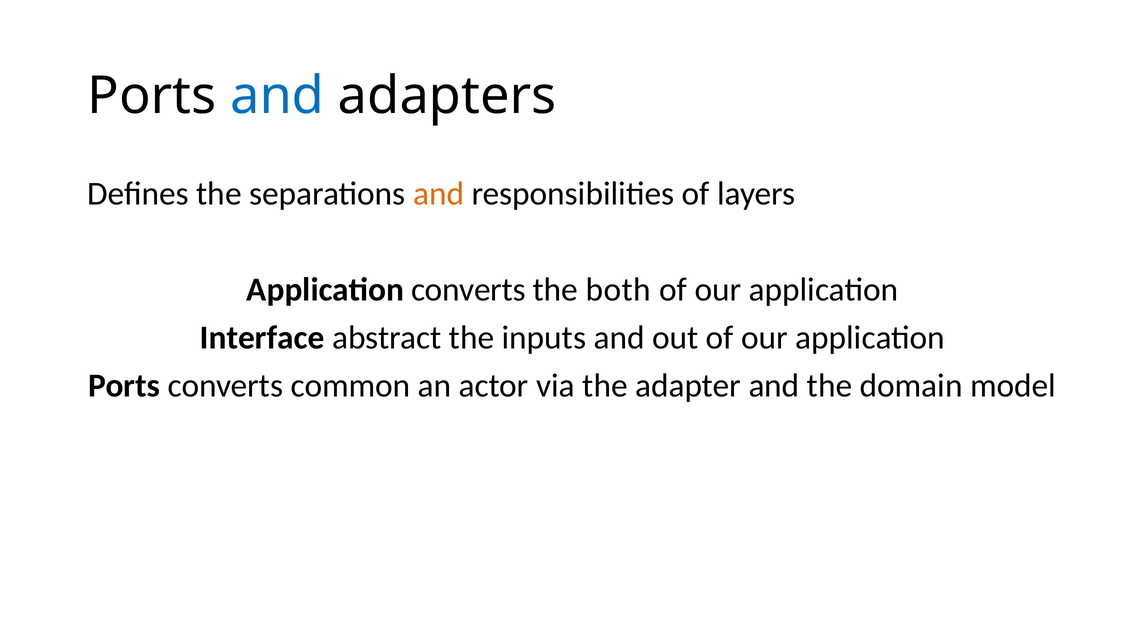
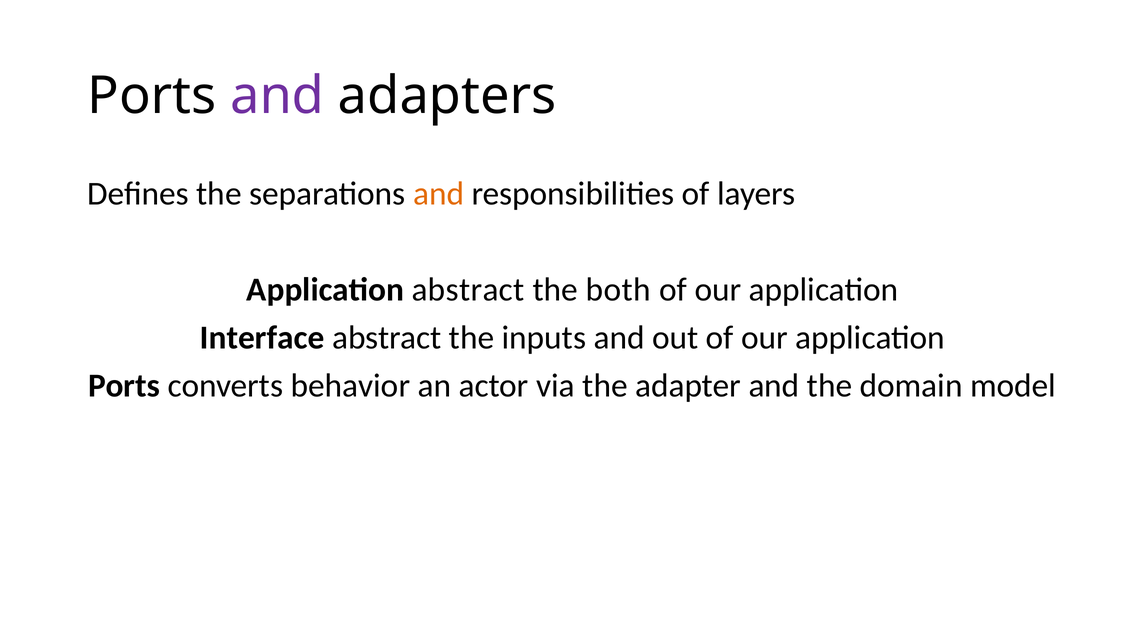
and at (277, 96) colour: blue -> purple
Application converts: converts -> abstract
common: common -> behavior
